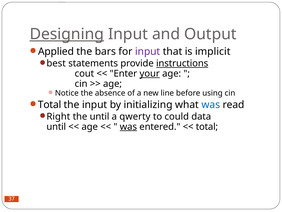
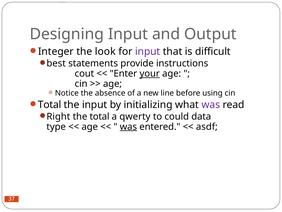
Designing underline: present -> none
Applied: Applied -> Integer
bars: bars -> look
implicit: implicit -> difficult
instructions underline: present -> none
was at (211, 105) colour: blue -> purple
the until: until -> total
until at (56, 126): until -> type
total at (207, 126): total -> asdf
